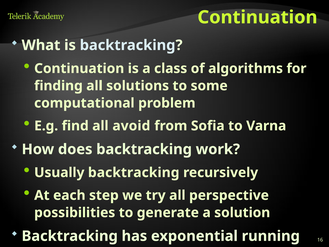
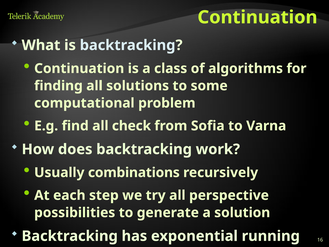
avoid: avoid -> check
Usually backtracking: backtracking -> combinations
